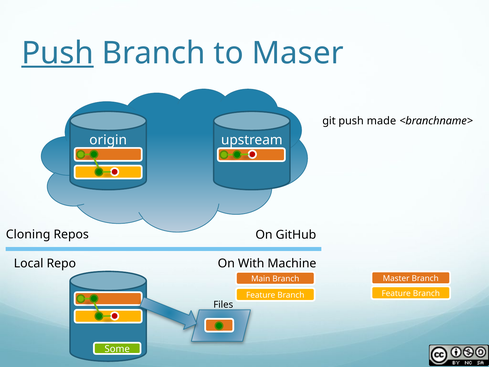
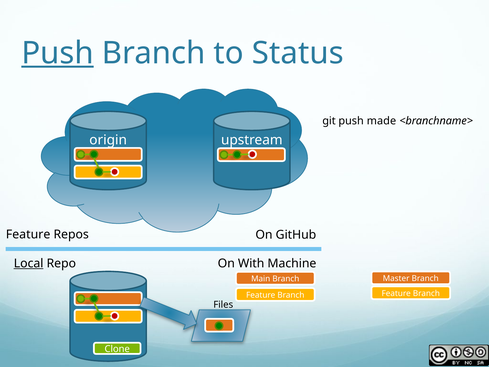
Maser: Maser -> Status
Cloning at (28, 234): Cloning -> Feature
Local underline: none -> present
Some: Some -> Clone
